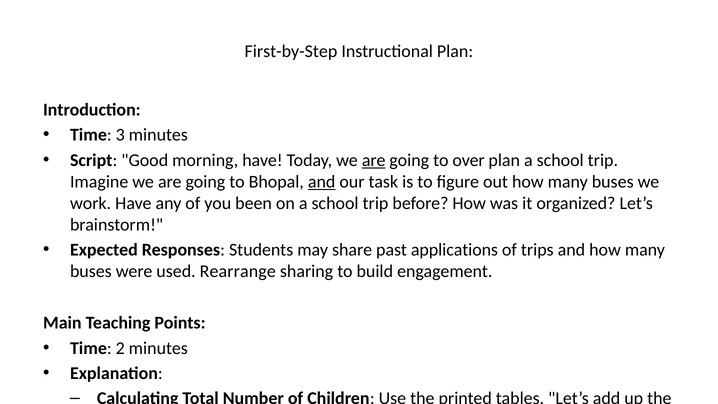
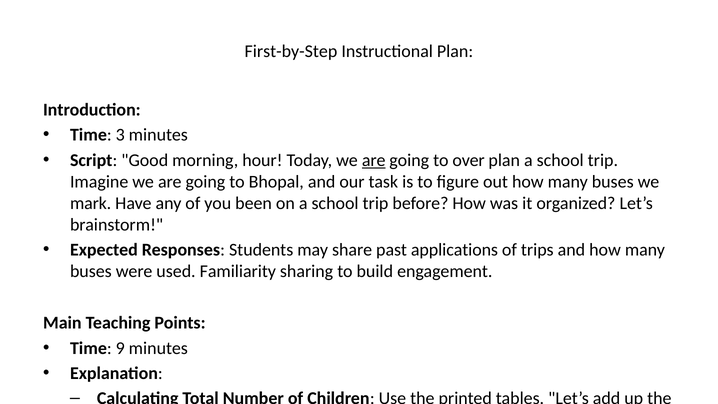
morning have: have -> hour
and at (322, 182) underline: present -> none
work: work -> mark
Rearrange: Rearrange -> Familiarity
2: 2 -> 9
